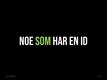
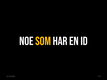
SOM colour: light green -> yellow
